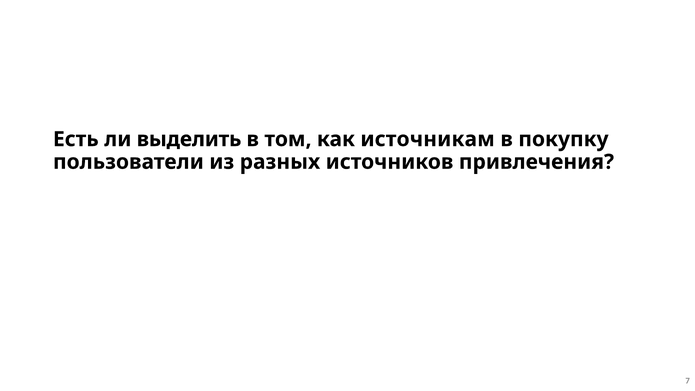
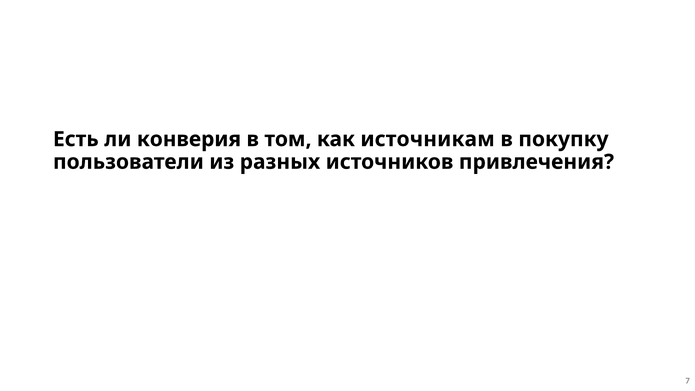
выделить: выделить -> конверия
